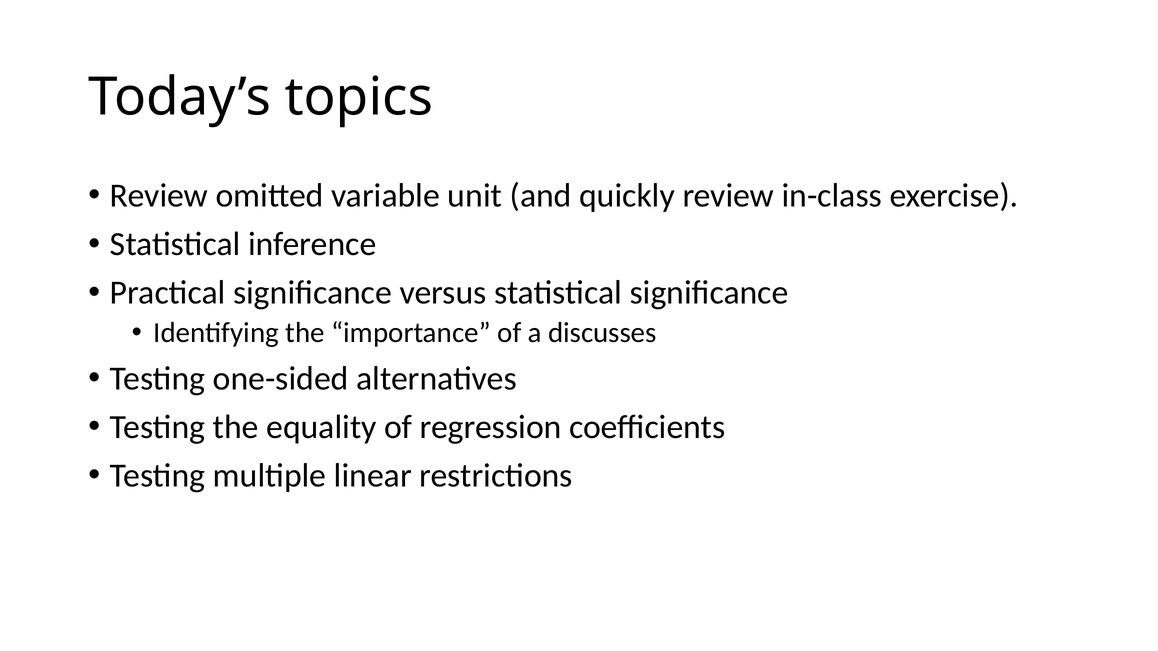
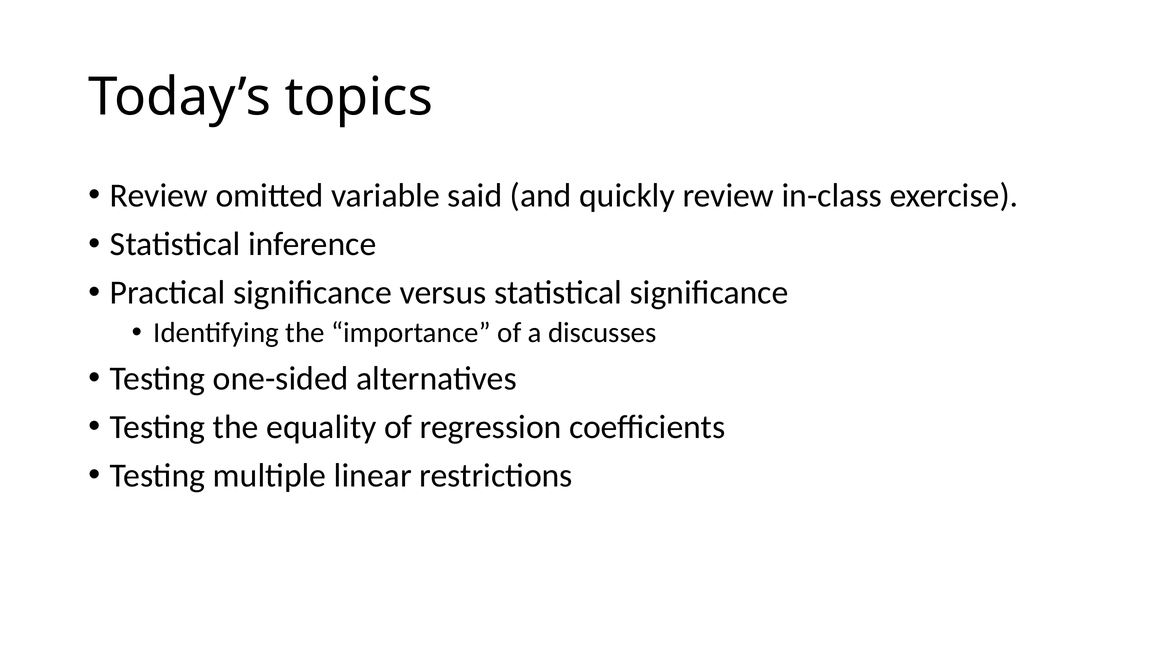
unit: unit -> said
